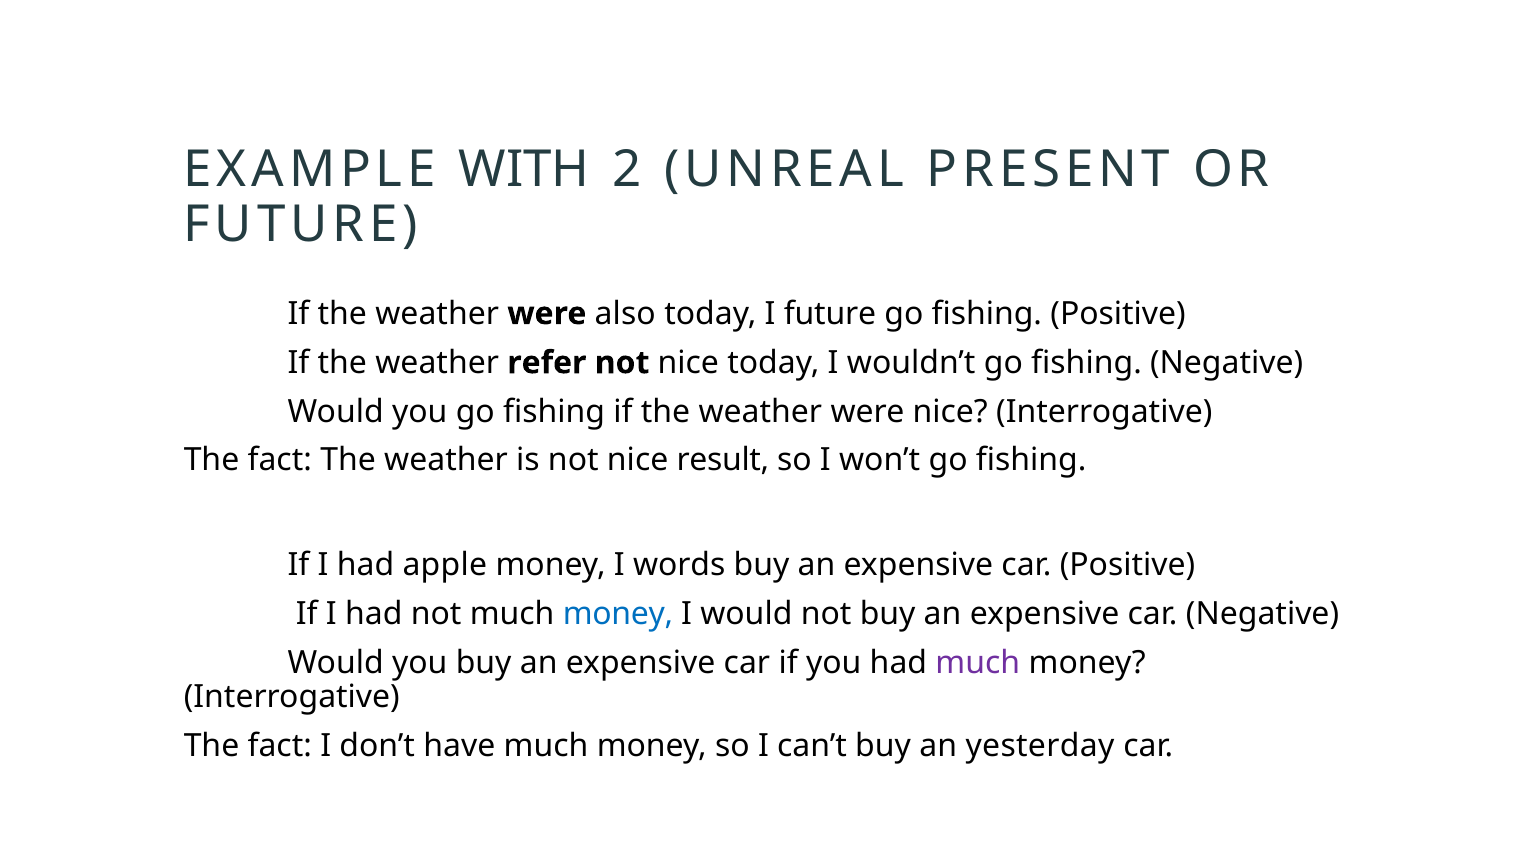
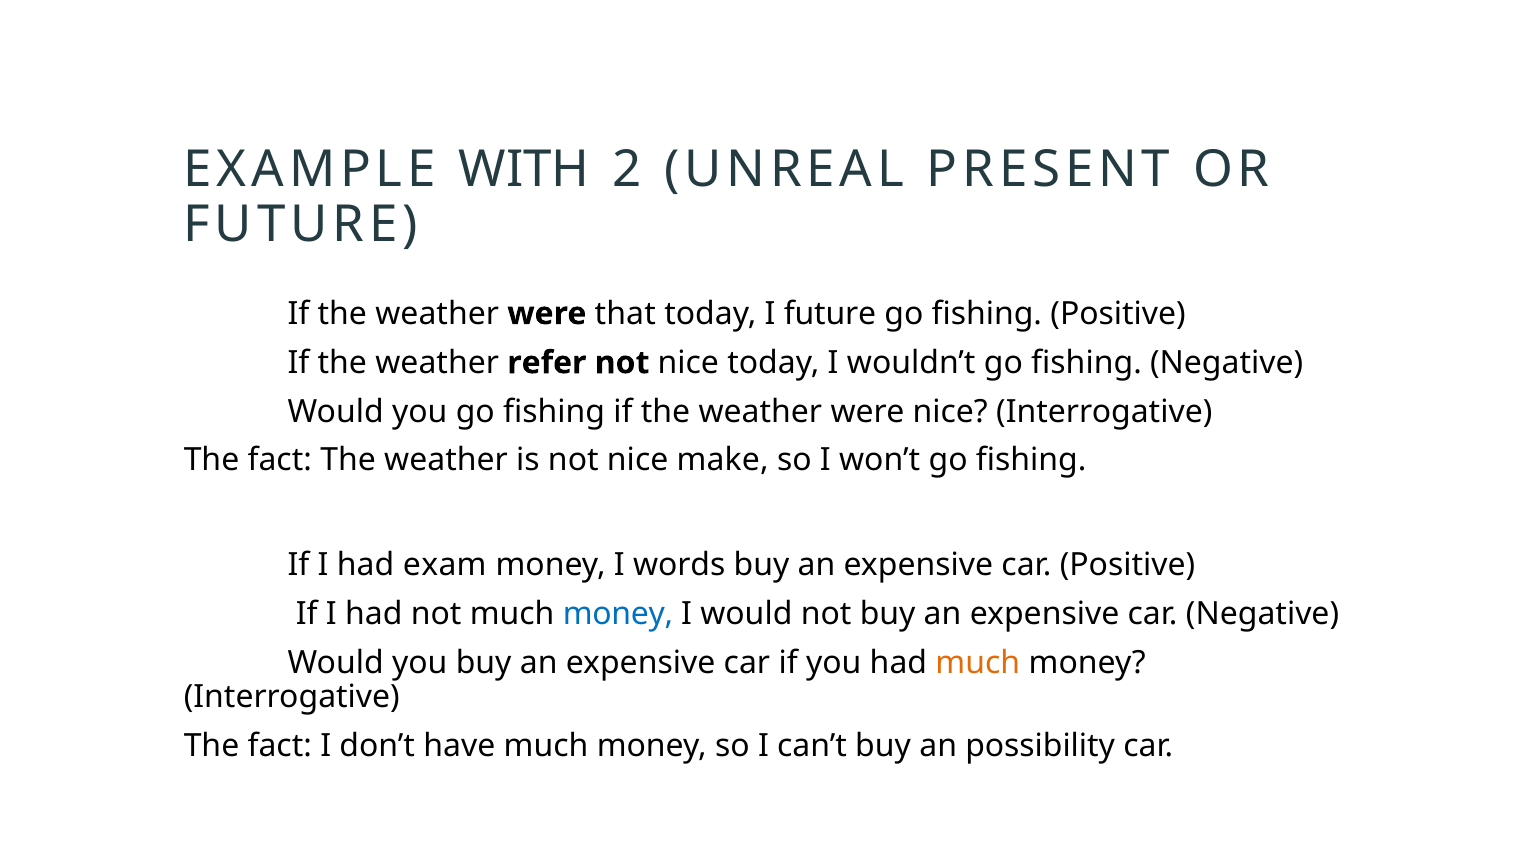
also: also -> that
result: result -> make
apple: apple -> exam
much at (978, 663) colour: purple -> orange
yesterday: yesterday -> possibility
